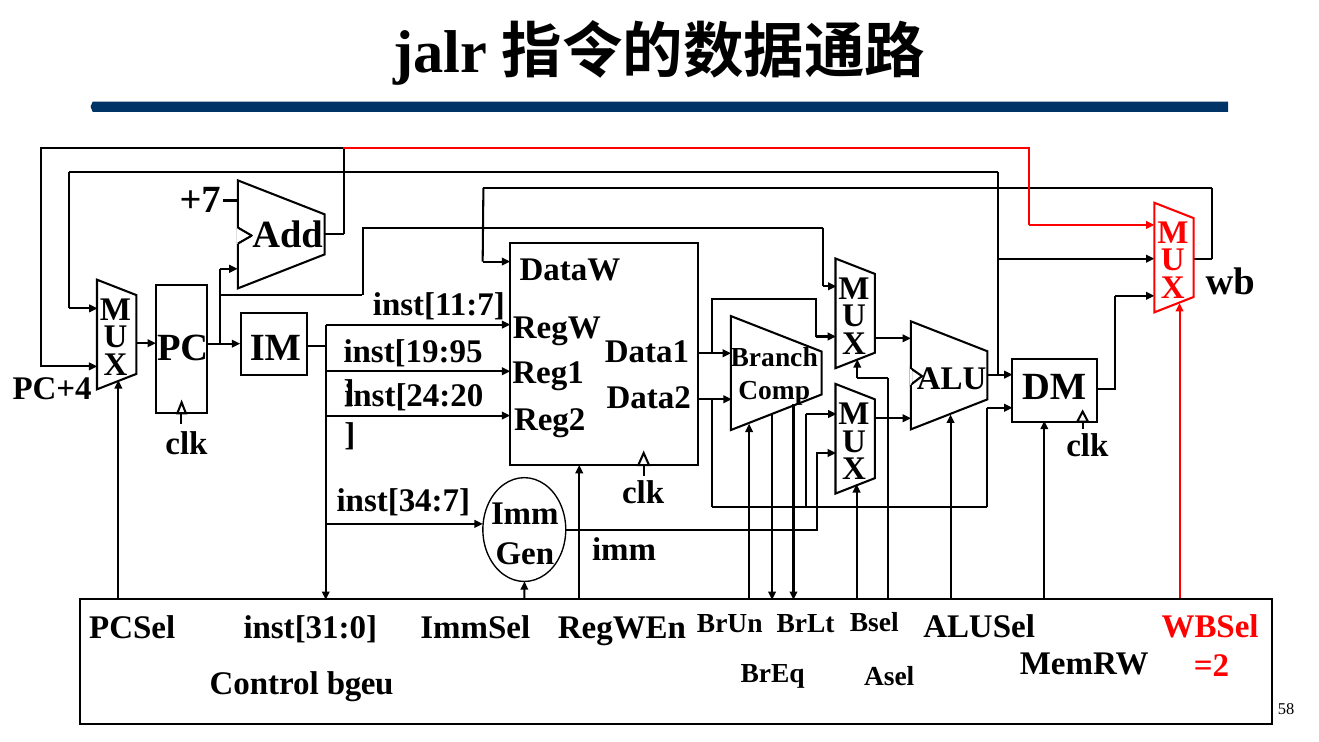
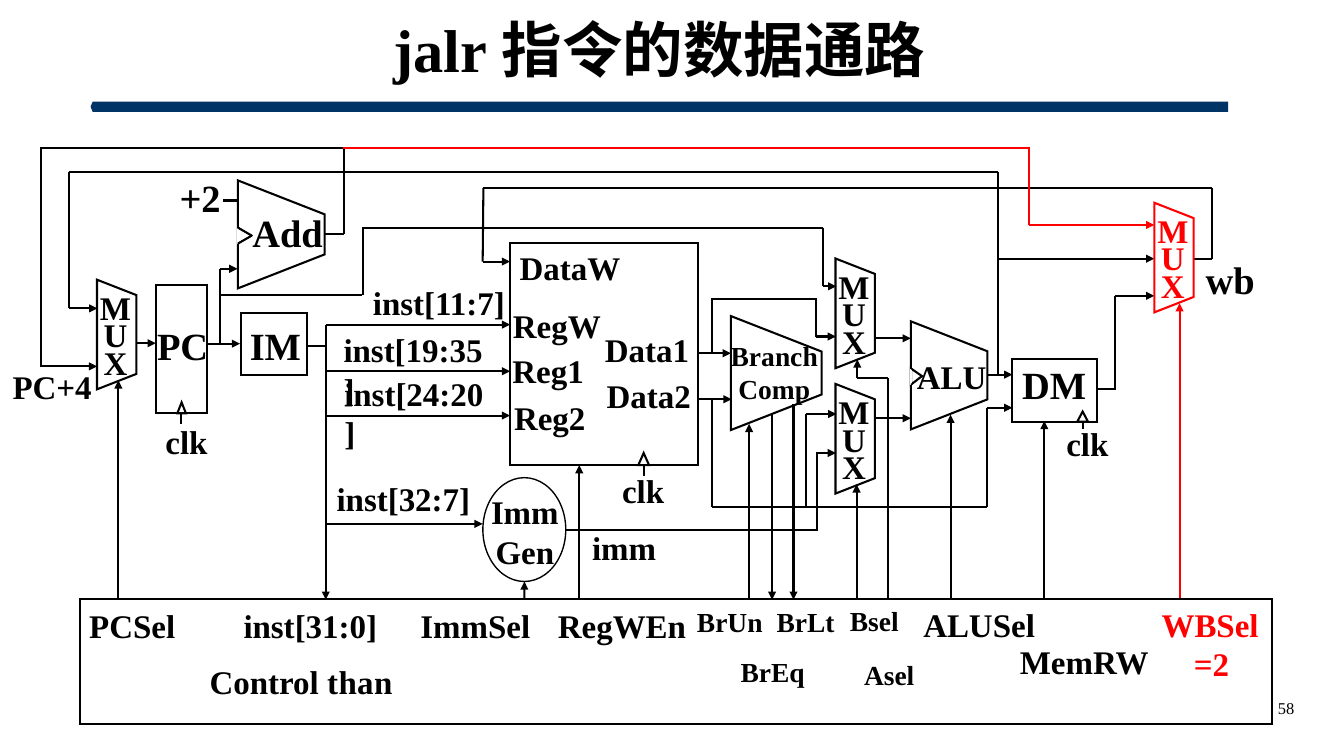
+7: +7 -> +2
inst[19:95: inst[19:95 -> inst[19:35
inst[34:7: inst[34:7 -> inst[32:7
bgeu: bgeu -> than
